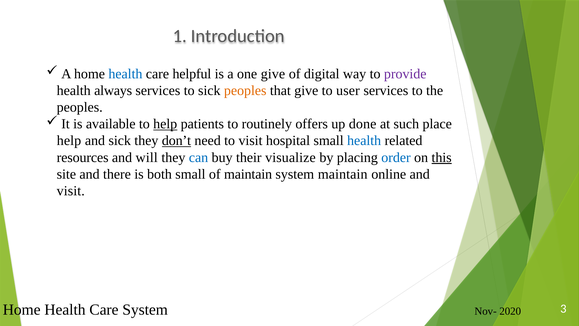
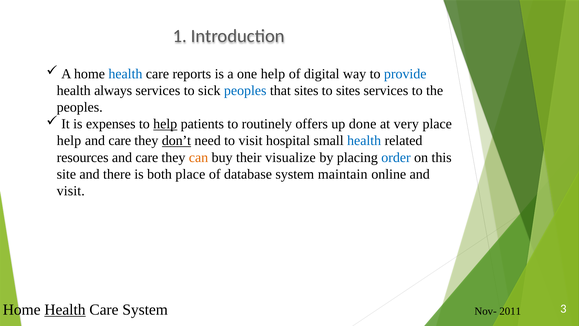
helpful: helpful -> reports
one give: give -> help
provide colour: purple -> blue
peoples at (245, 90) colour: orange -> blue
that give: give -> sites
to user: user -> sites
available: available -> expenses
such: such -> very
sick at (120, 141): sick -> care
will at (147, 157): will -> care
can colour: blue -> orange
this underline: present -> none
both small: small -> place
of maintain: maintain -> database
Health at (65, 309) underline: none -> present
2020: 2020 -> 2011
